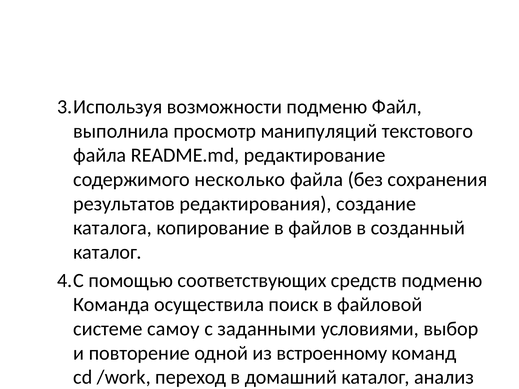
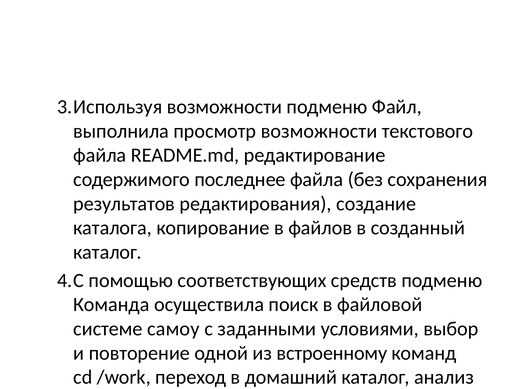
просмотр манипуляций: манипуляций -> возможности
несколько: несколько -> последнее
